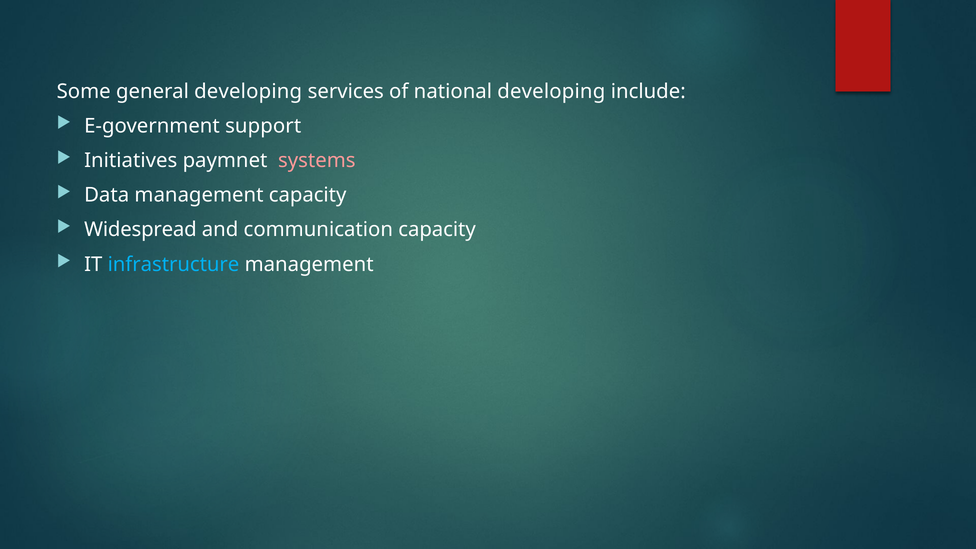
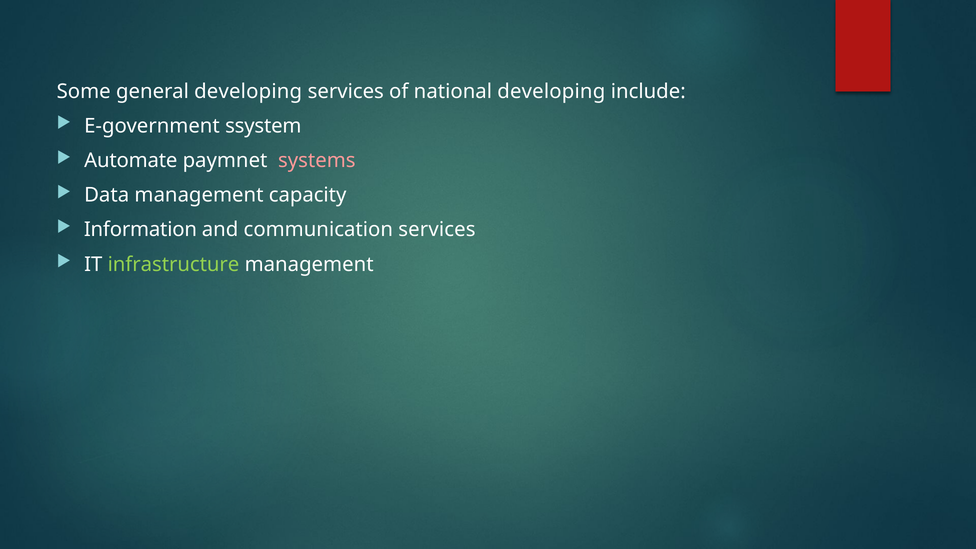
support: support -> ssystem
Initiatives: Initiatives -> Automate
Widespread: Widespread -> Information
communication capacity: capacity -> services
infrastructure colour: light blue -> light green
